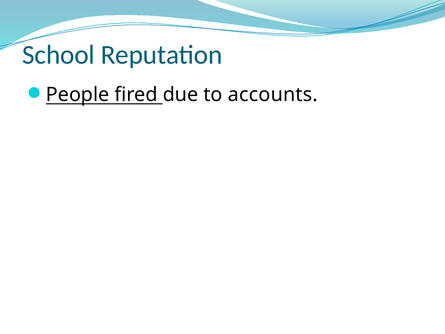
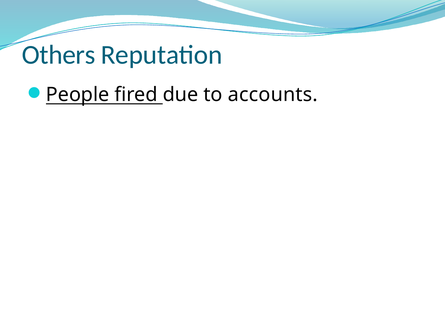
School: School -> Others
